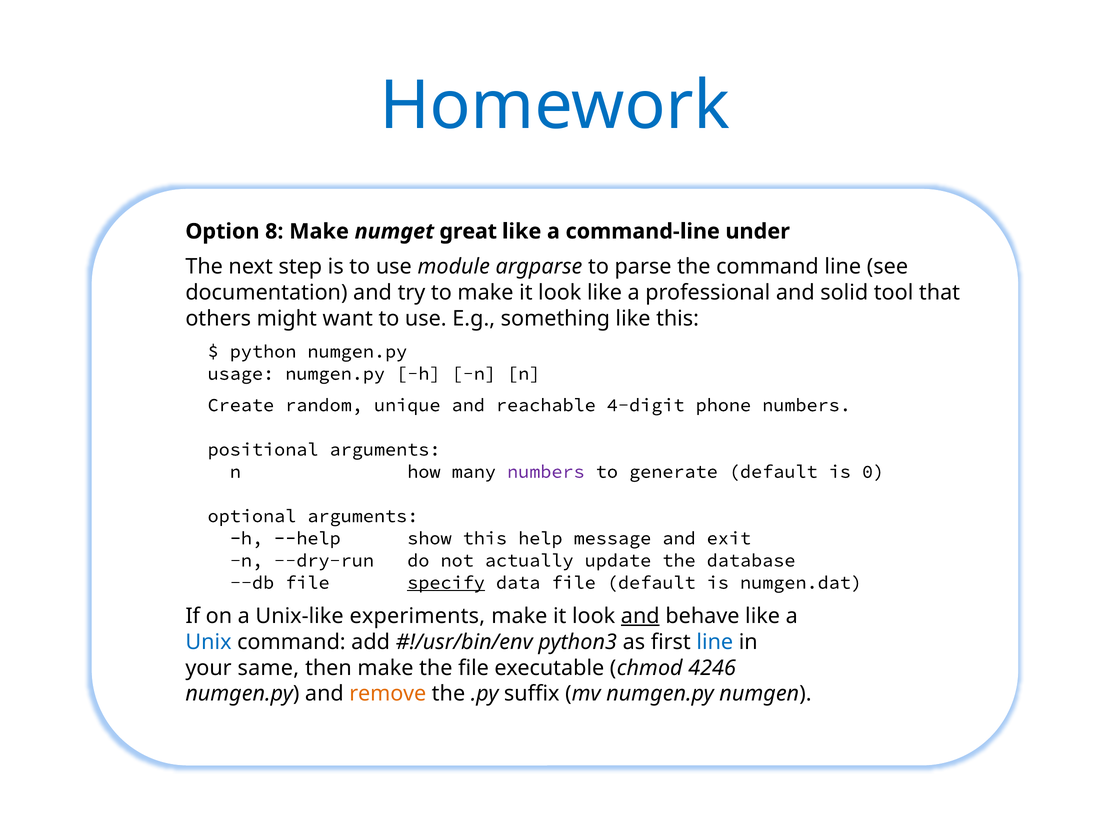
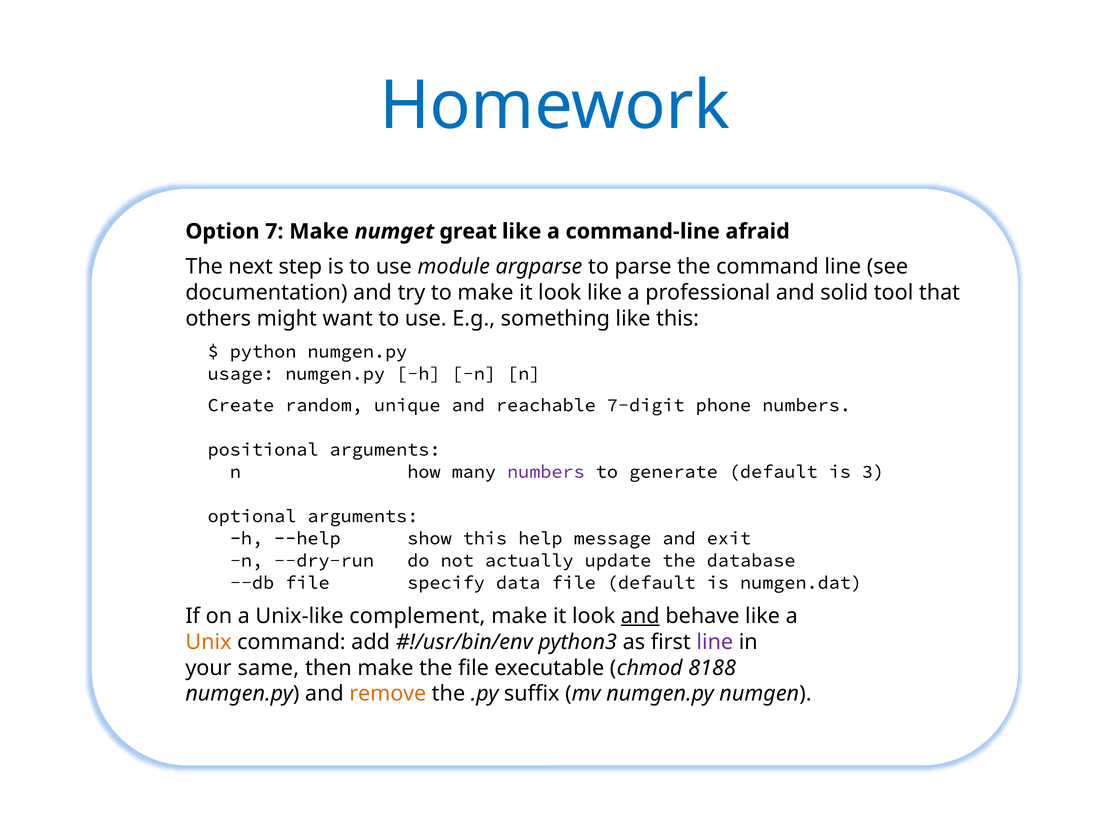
8: 8 -> 7
under: under -> afraid
4-digit: 4-digit -> 7-digit
0: 0 -> 3
specify underline: present -> none
experiments: experiments -> complement
Unix colour: blue -> orange
line at (715, 642) colour: blue -> purple
4246: 4246 -> 8188
